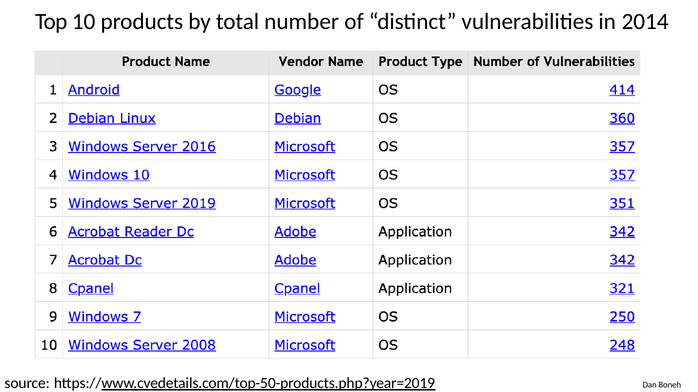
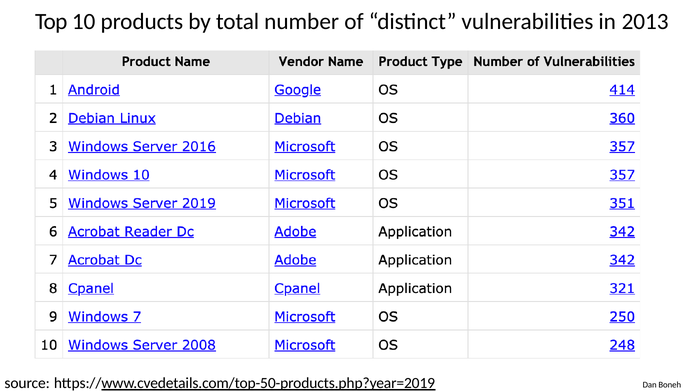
2014: 2014 -> 2013
